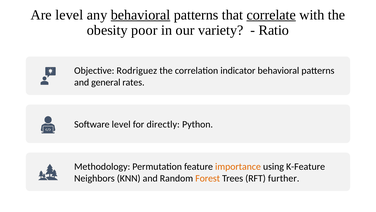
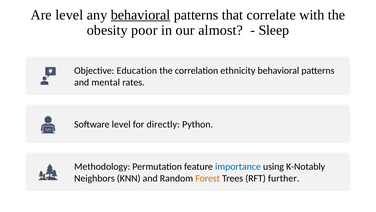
correlate underline: present -> none
variety: variety -> almost
Ratio: Ratio -> Sleep
Rodriguez: Rodriguez -> Education
indicator: indicator -> ethnicity
general: general -> mental
importance colour: orange -> blue
K-Feature: K-Feature -> K-Notably
